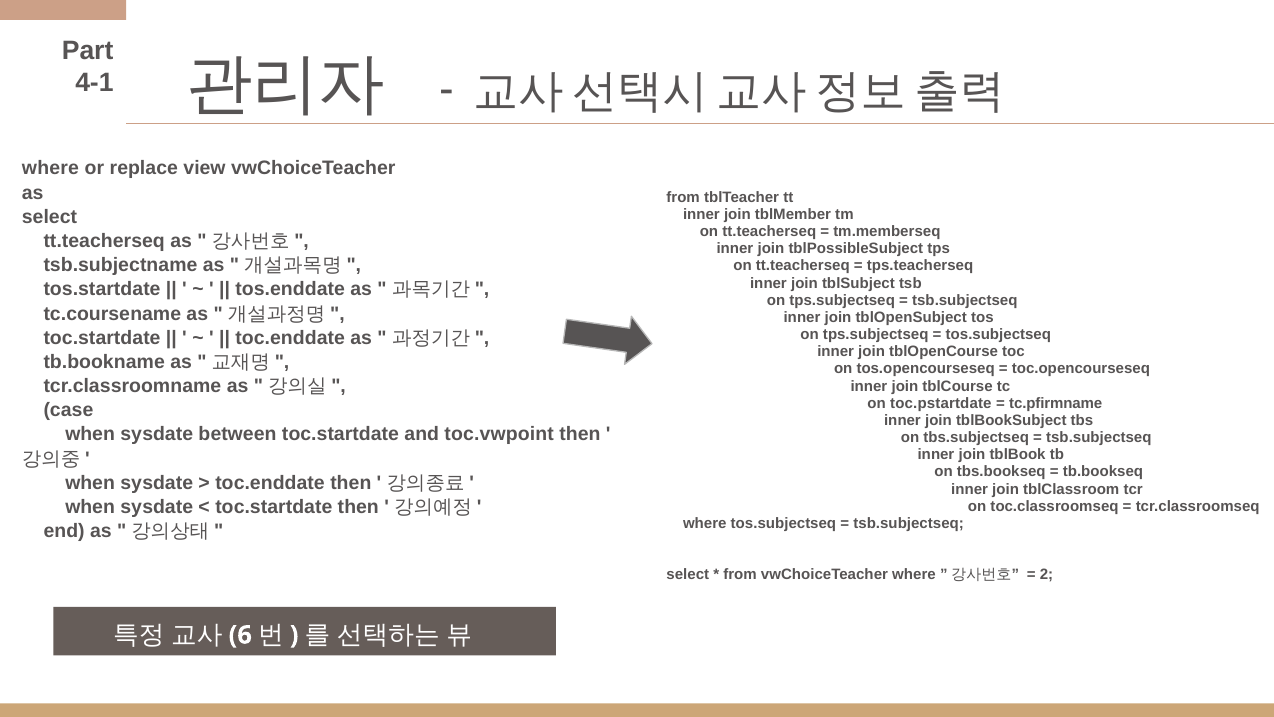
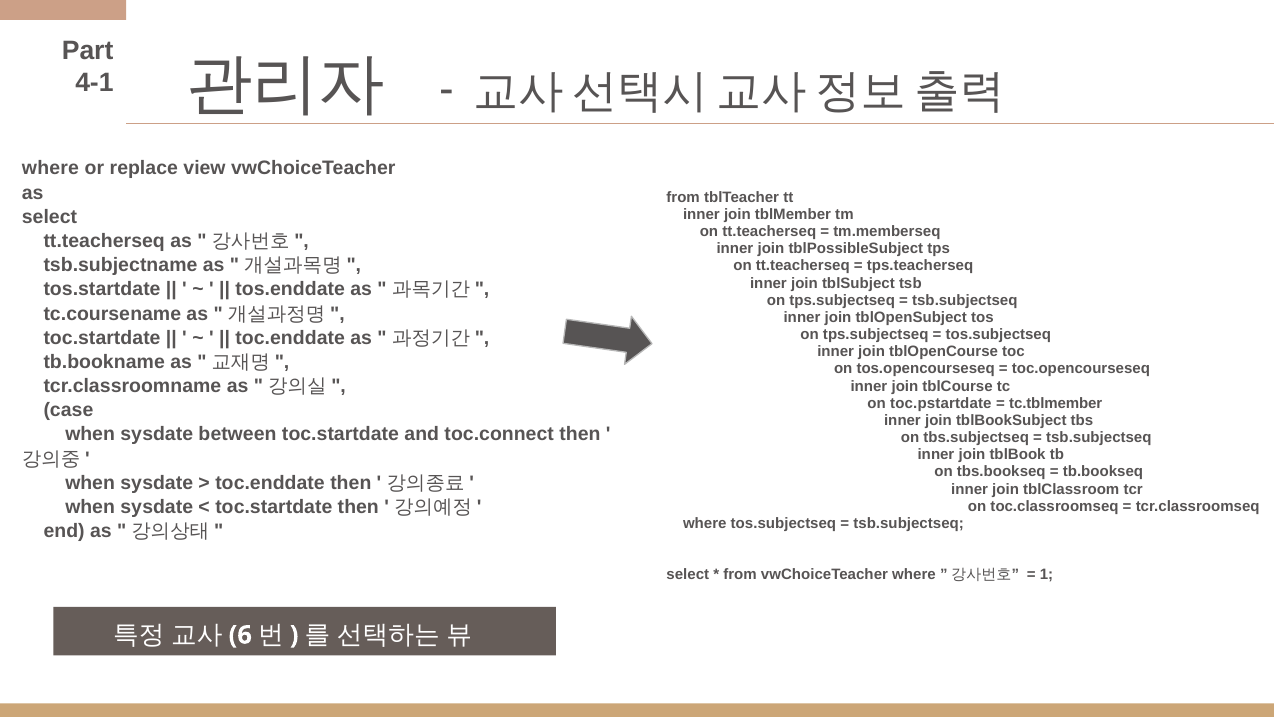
tc.pfirmname: tc.pfirmname -> tc.tblmember
toc.vwpoint: toc.vwpoint -> toc.connect
2: 2 -> 1
